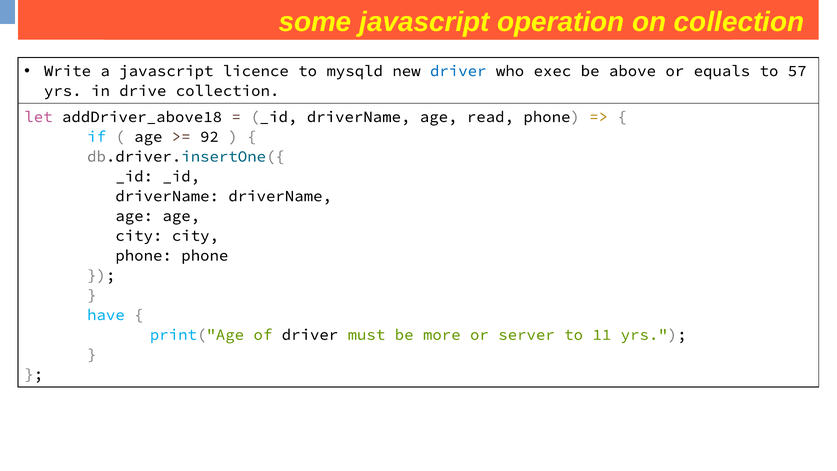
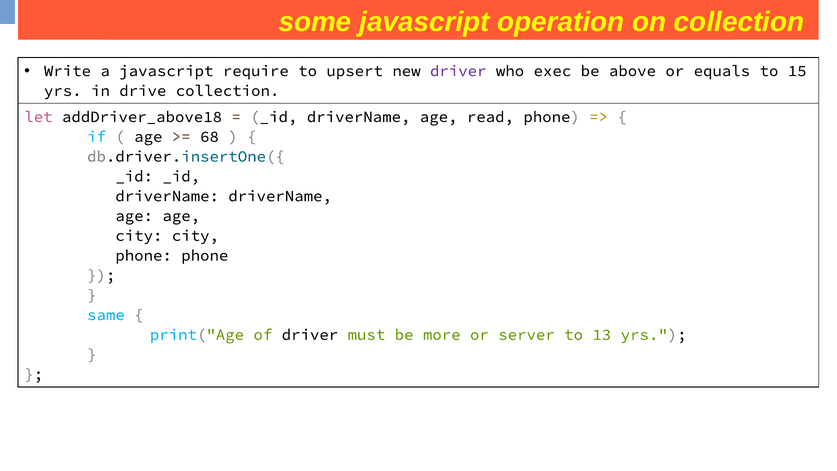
licence: licence -> require
mysqld: mysqld -> upsert
driver at (458, 71) colour: blue -> purple
57: 57 -> 15
92: 92 -> 68
have: have -> same
11: 11 -> 13
